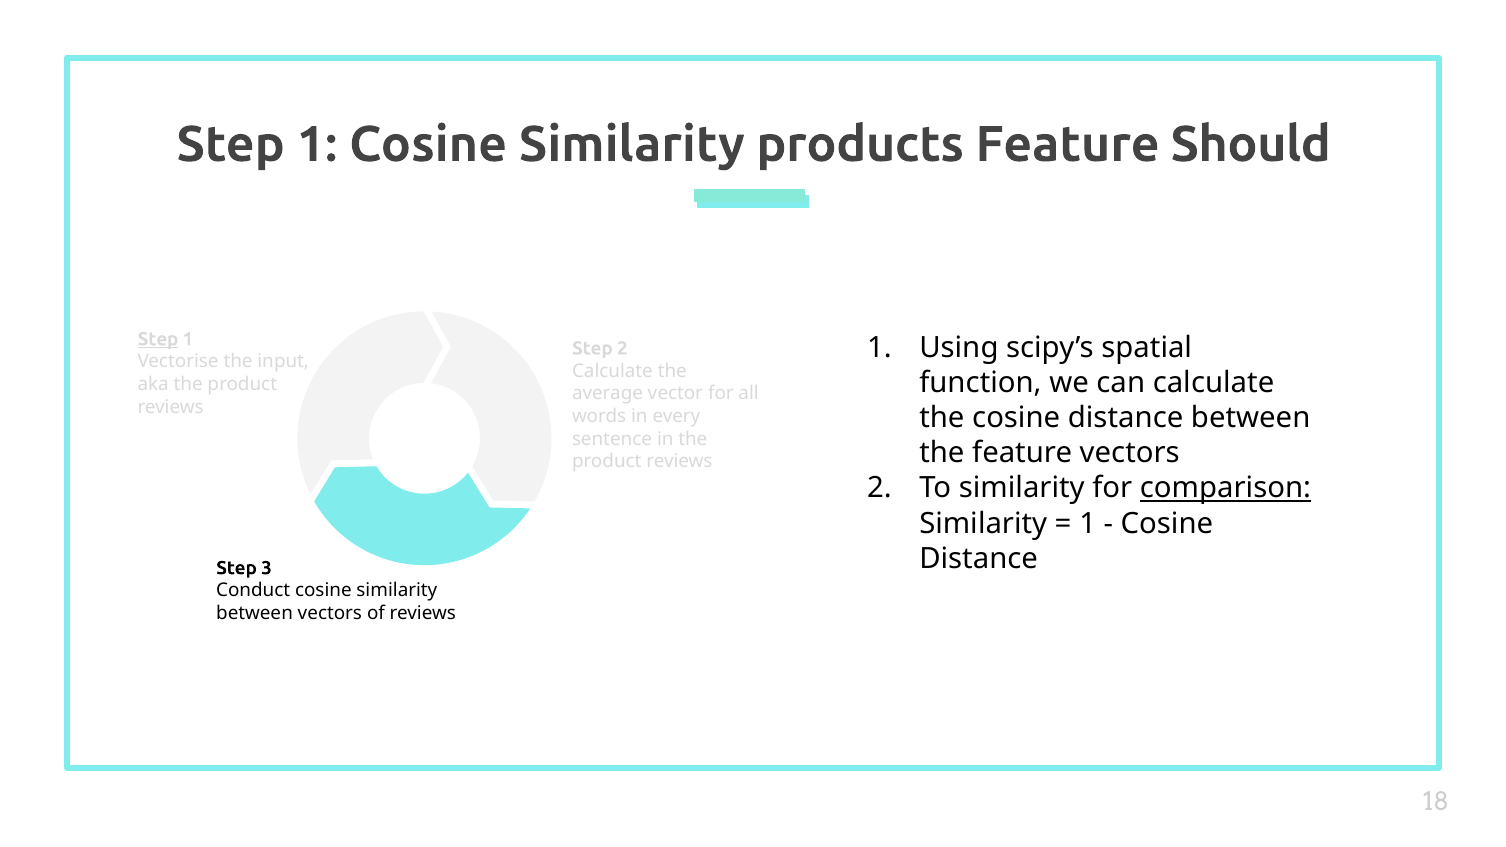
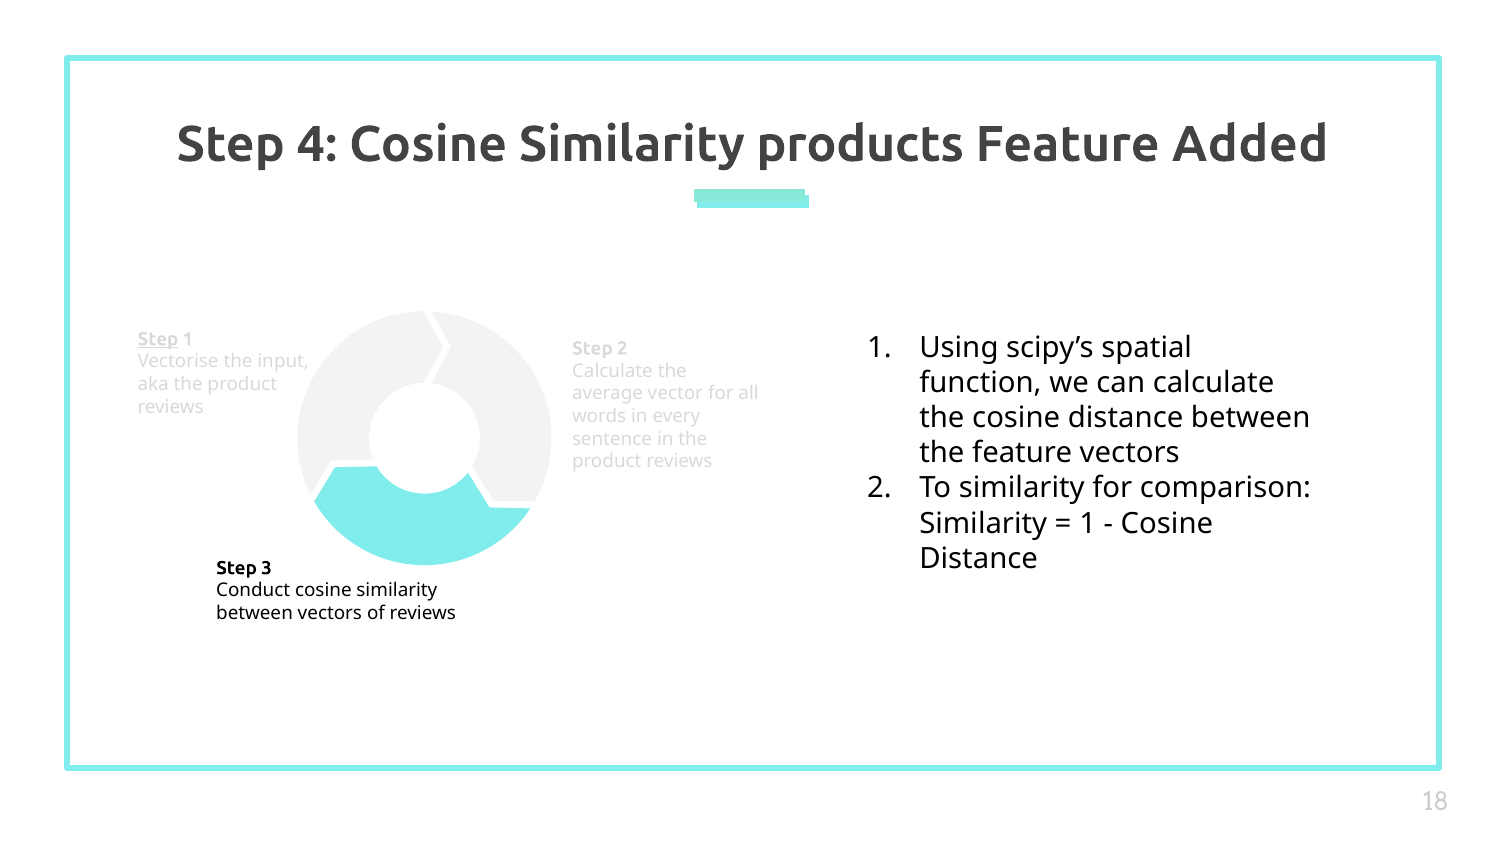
1 at (317, 144): 1 -> 4
Should: Should -> Added
comparison underline: present -> none
